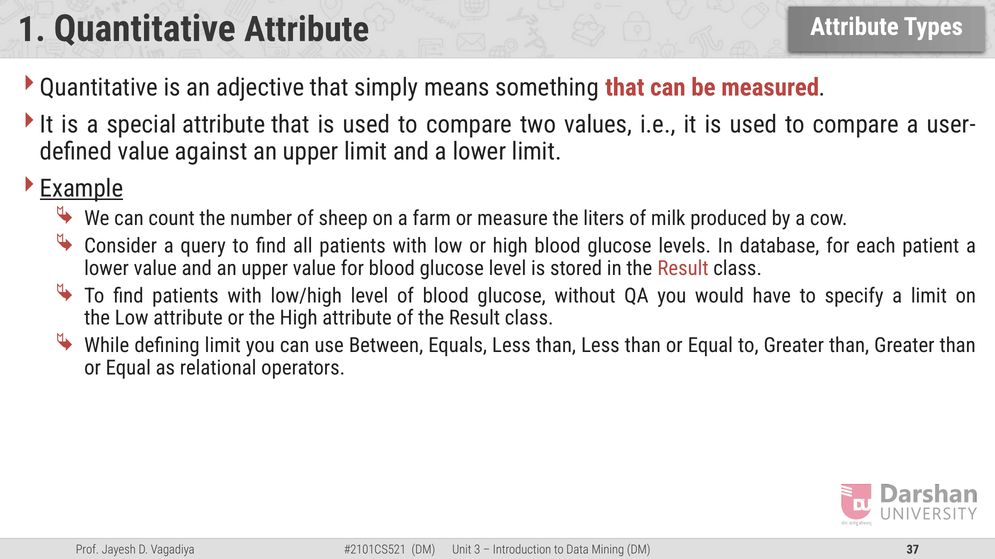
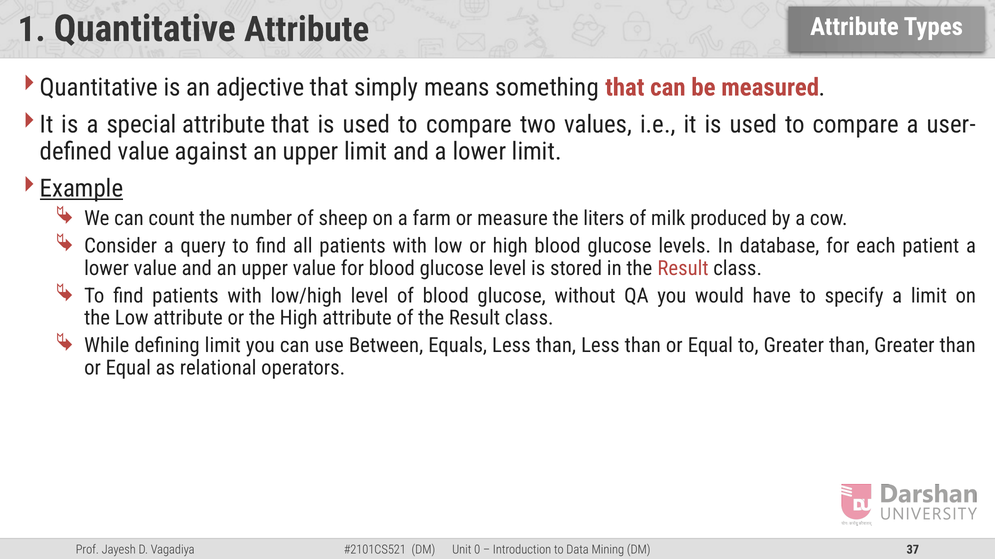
3: 3 -> 0
